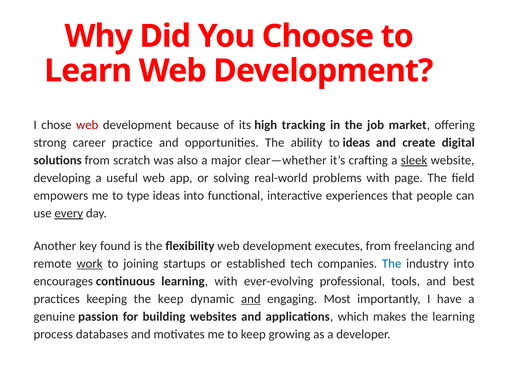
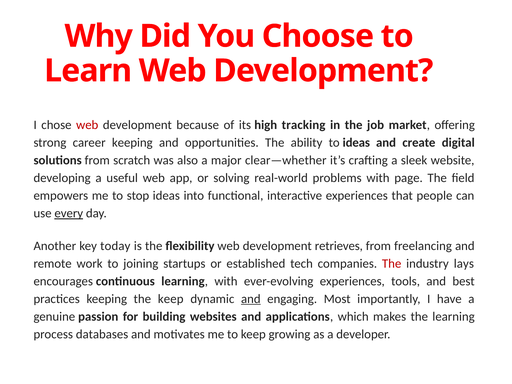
career practice: practice -> keeping
sleek underline: present -> none
type: type -> stop
found: found -> today
executes: executes -> retrieves
work underline: present -> none
The at (392, 264) colour: blue -> red
industry into: into -> lays
ever-evolving professional: professional -> experiences
